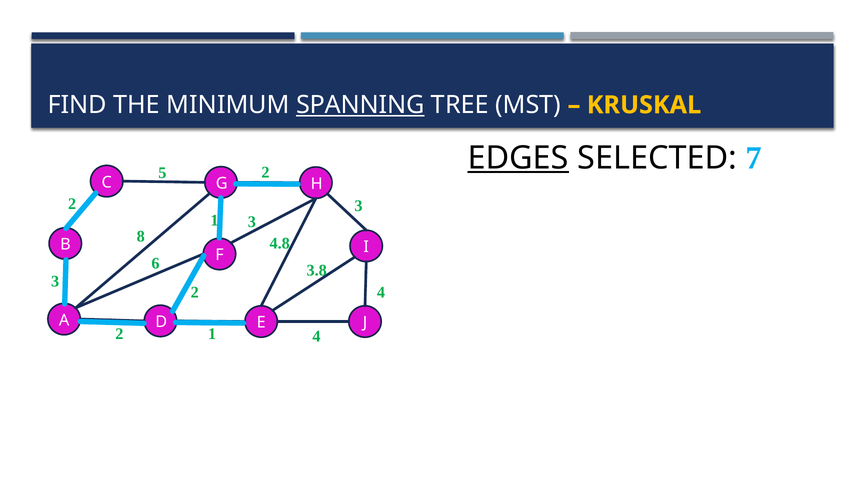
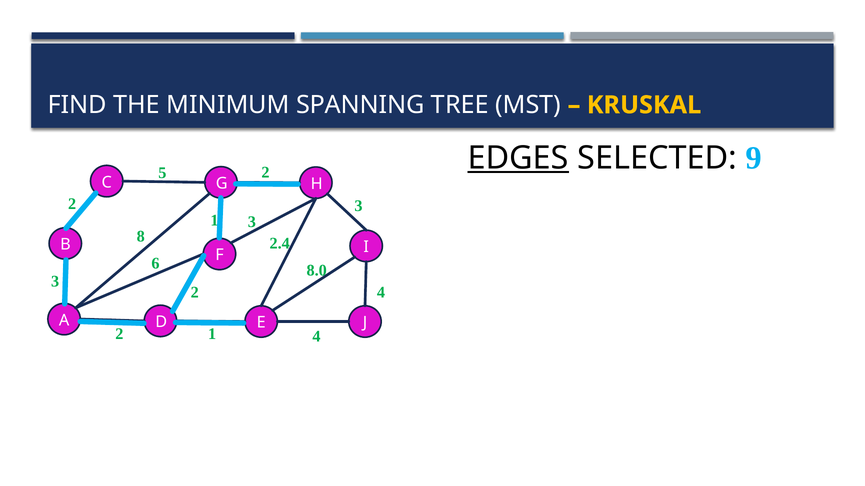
SPANNING underline: present -> none
7: 7 -> 9
4.8: 4.8 -> 2.4
3.8: 3.8 -> 8.0
